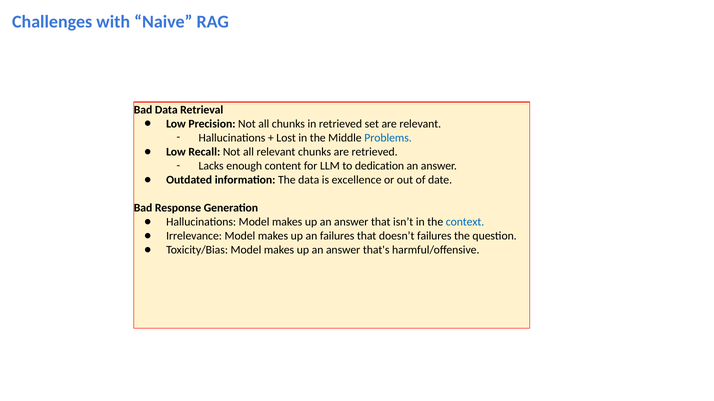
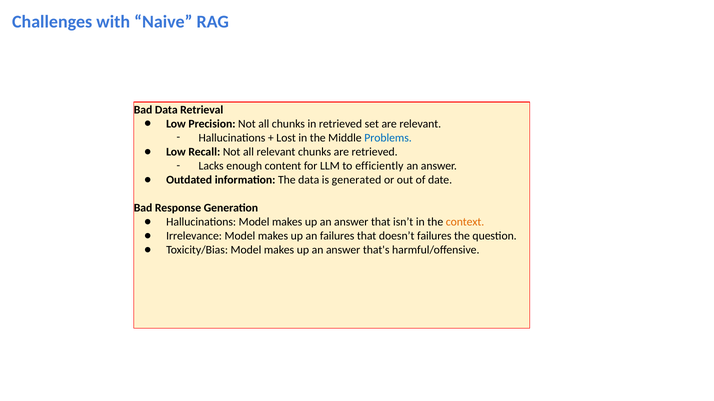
dedication: dedication -> efficiently
excellence: excellence -> generated
context colour: blue -> orange
